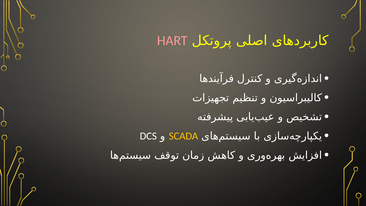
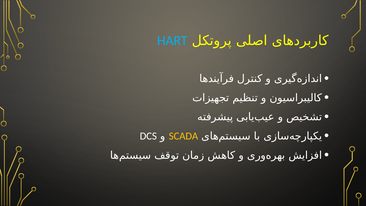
HART colour: pink -> light blue
